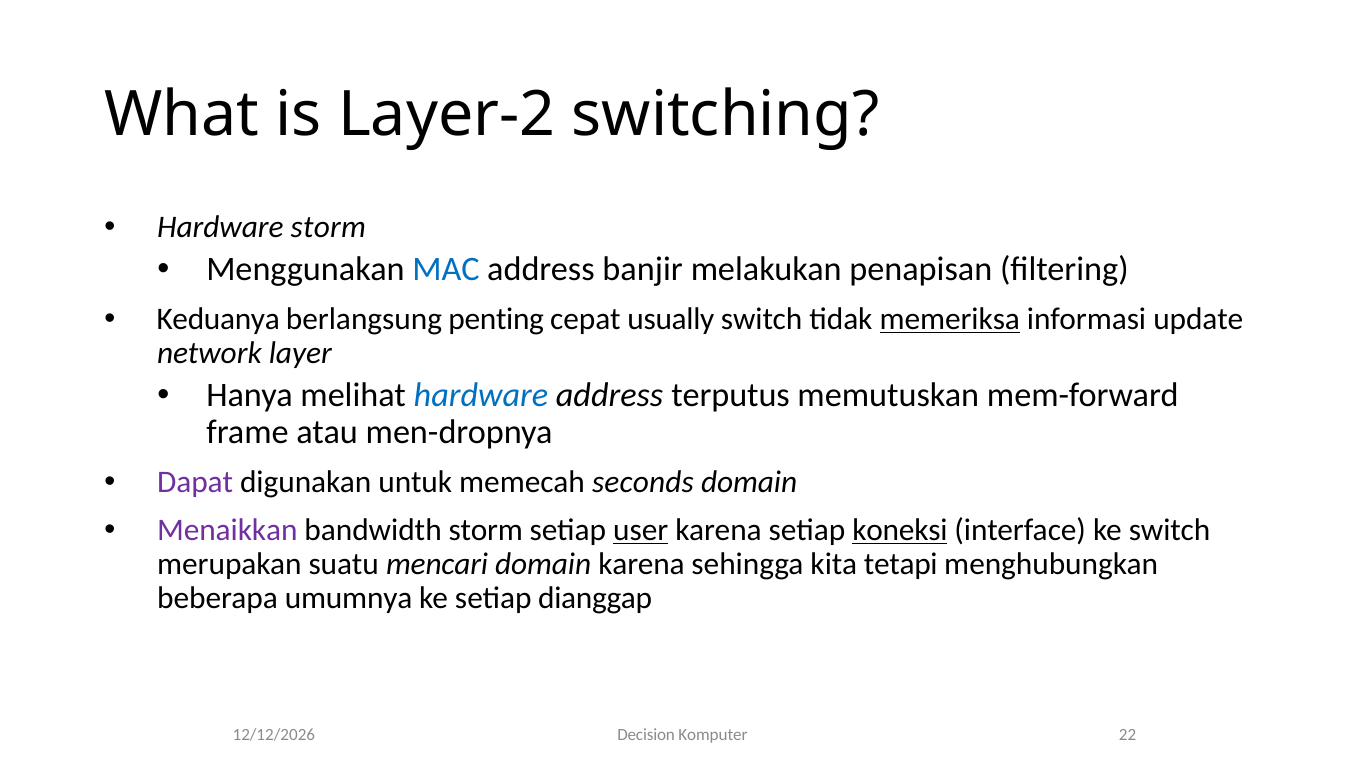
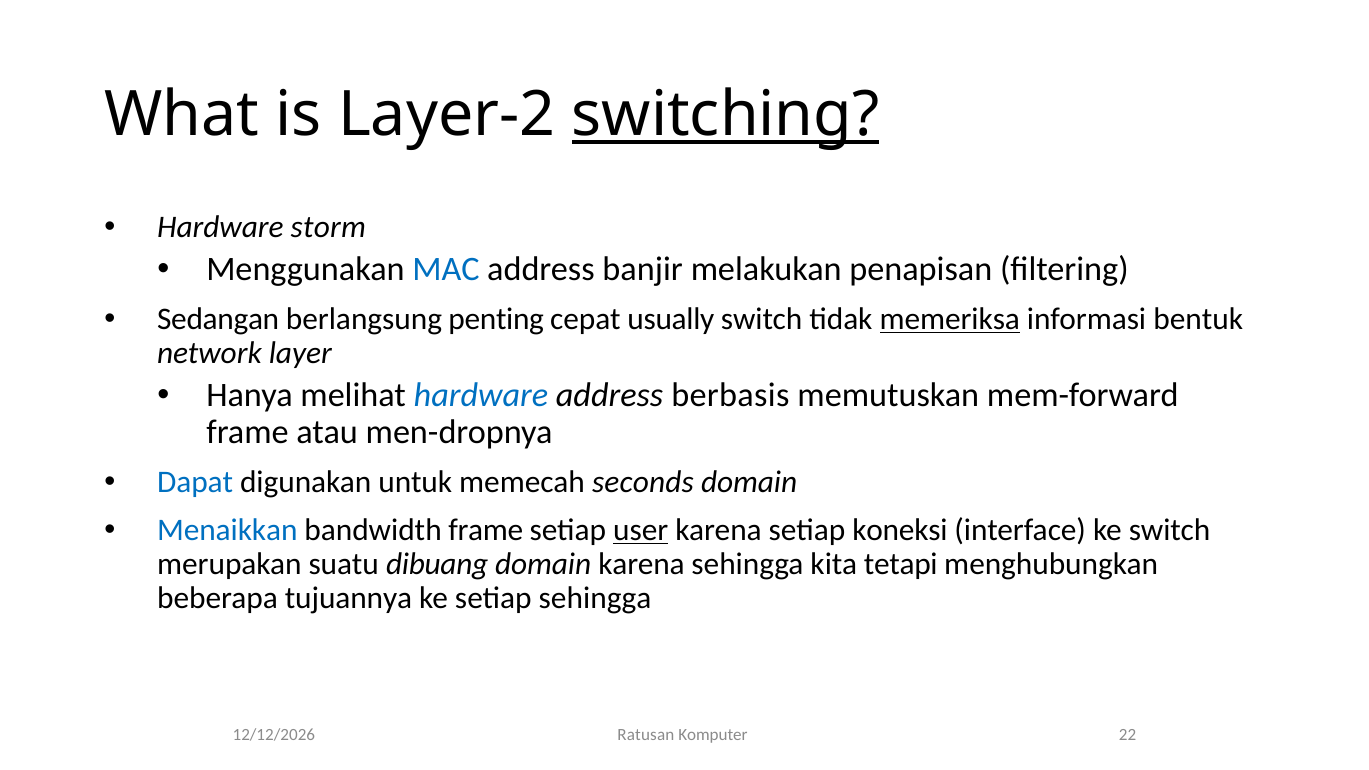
switching underline: none -> present
Keduanya: Keduanya -> Sedangan
update: update -> bentuk
terputus: terputus -> berbasis
Dapat colour: purple -> blue
Menaikkan colour: purple -> blue
bandwidth storm: storm -> frame
koneksi underline: present -> none
mencari: mencari -> dibuang
umumnya: umumnya -> tujuannya
setiap dianggap: dianggap -> sehingga
Decision: Decision -> Ratusan
